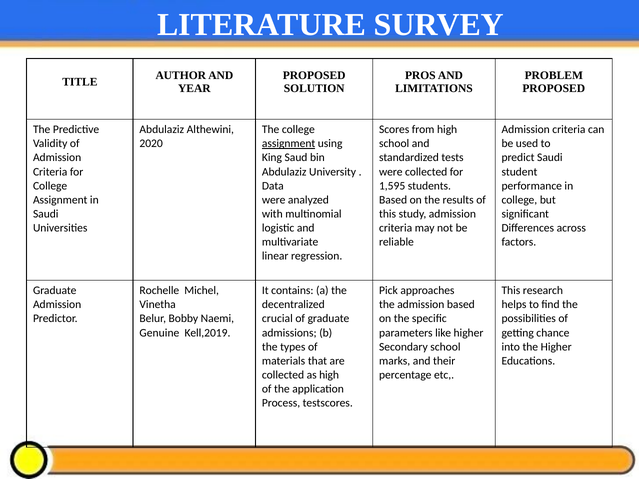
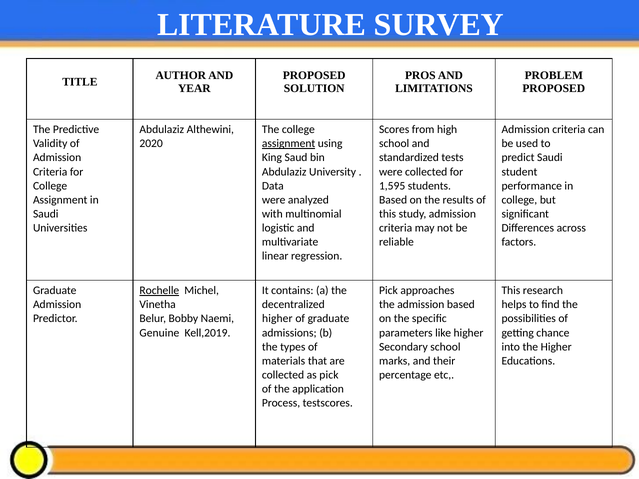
Rochelle underline: none -> present
crucial at (277, 319): crucial -> higher
as high: high -> pick
